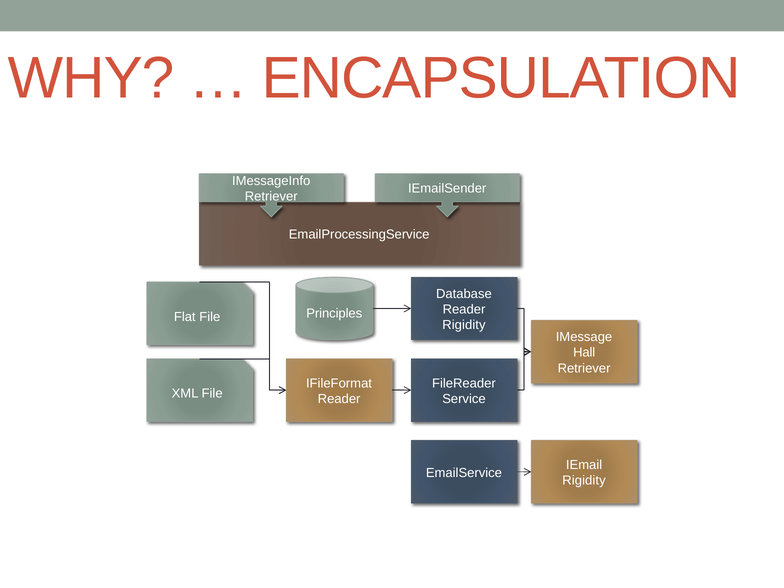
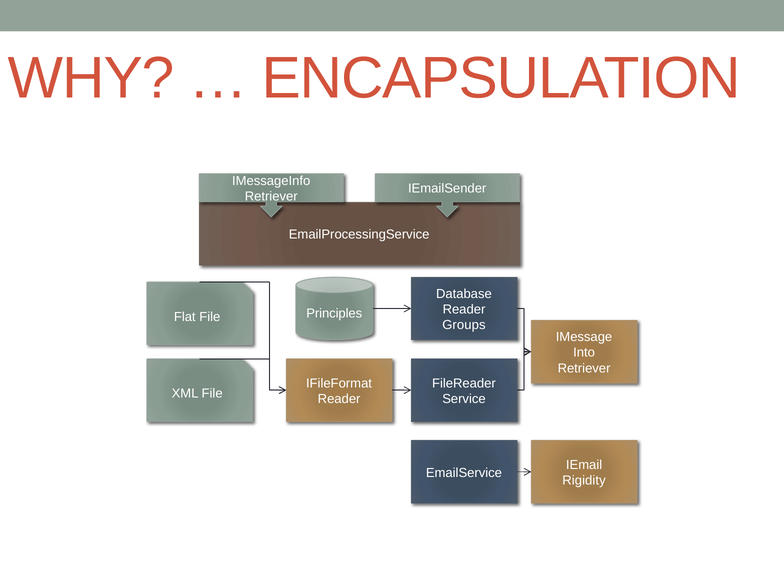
Rigidity at (464, 325): Rigidity -> Groups
Hall: Hall -> Into
